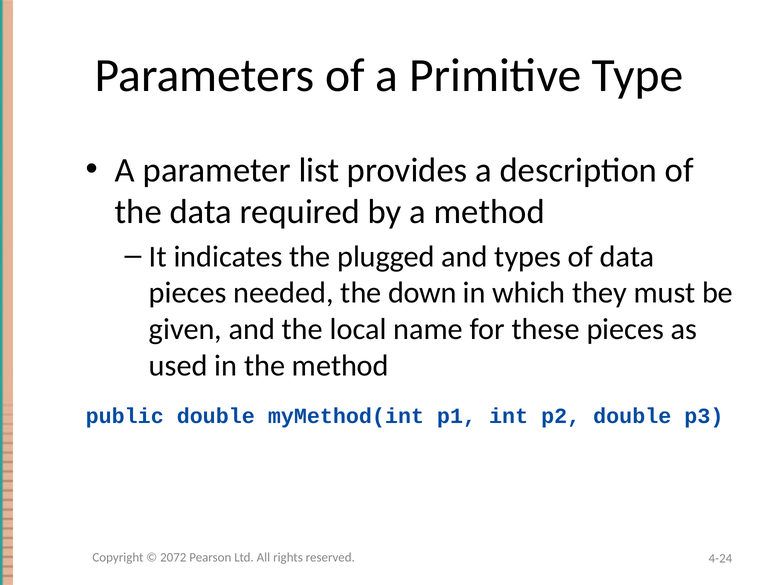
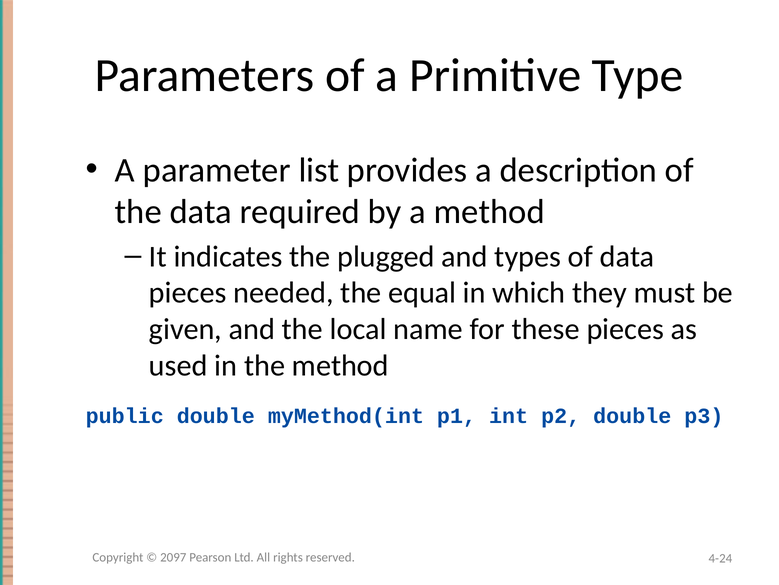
down: down -> equal
2072: 2072 -> 2097
